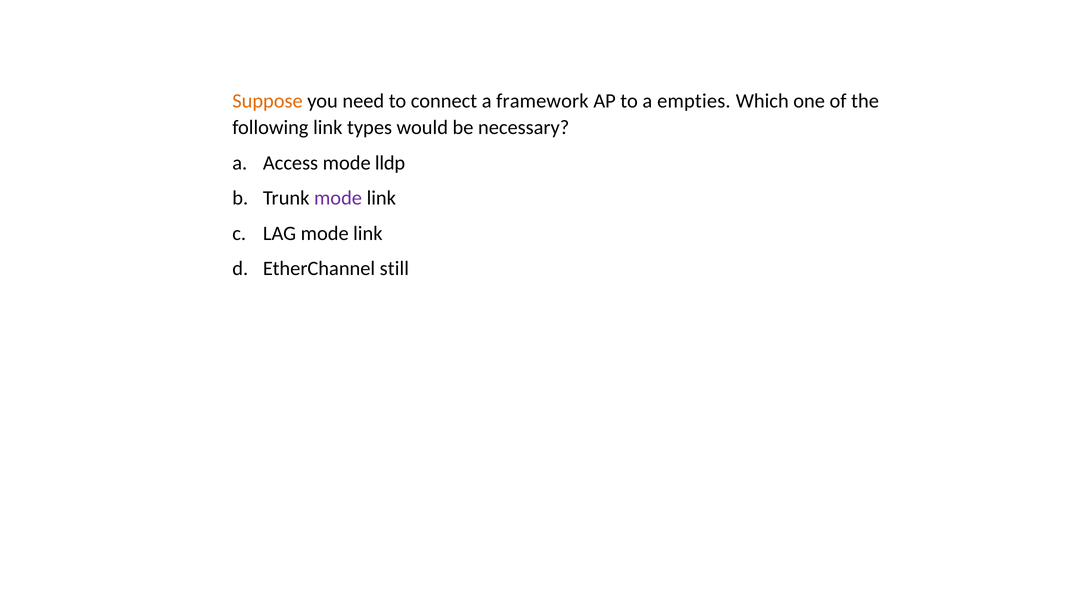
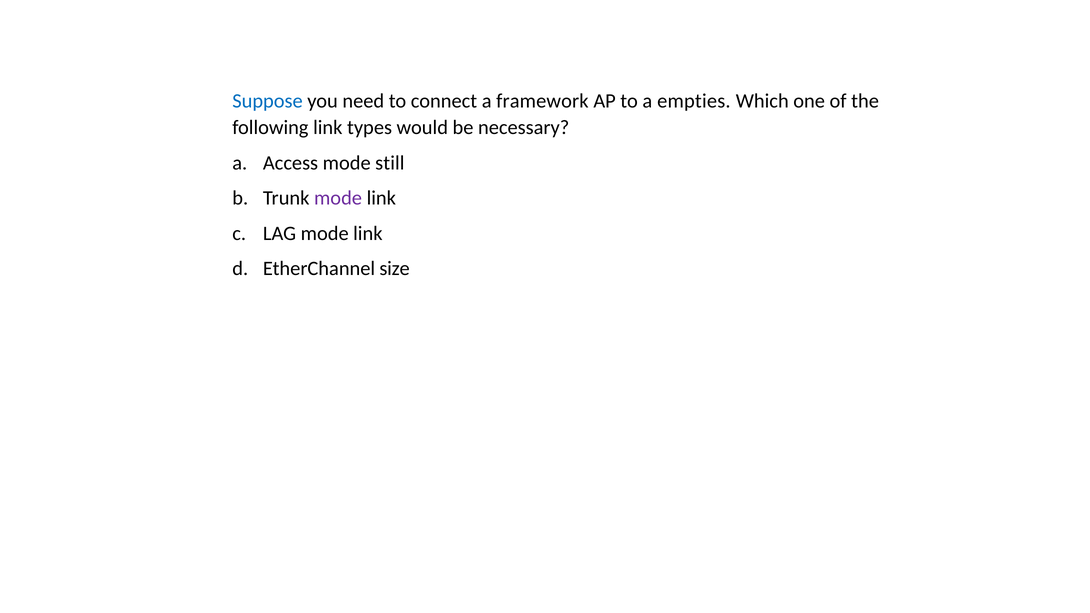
Suppose colour: orange -> blue
lldp: lldp -> still
still: still -> size
